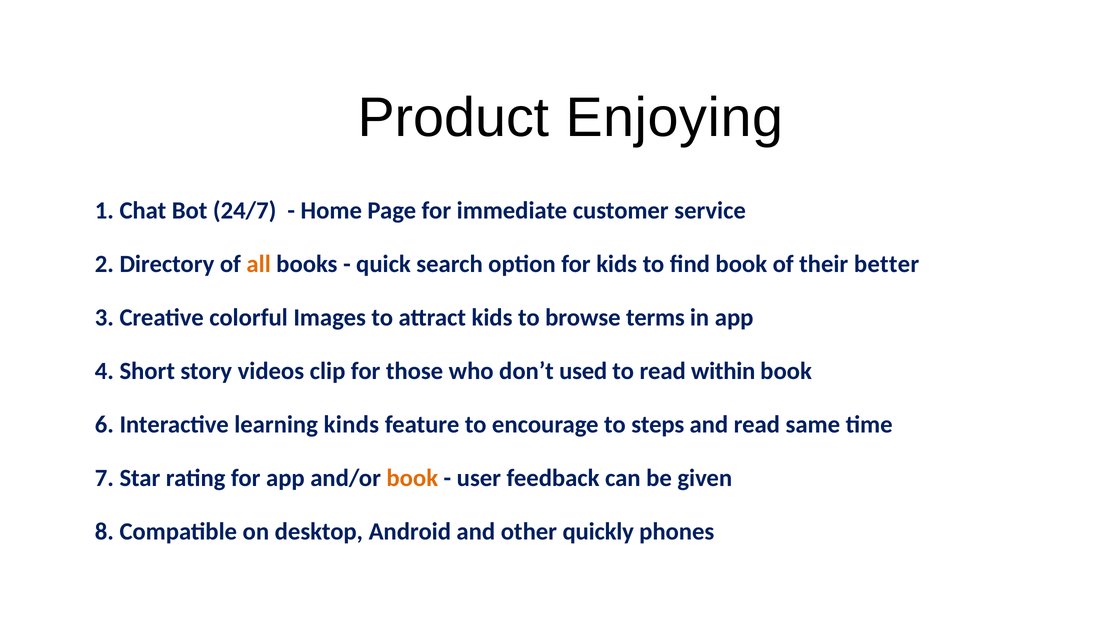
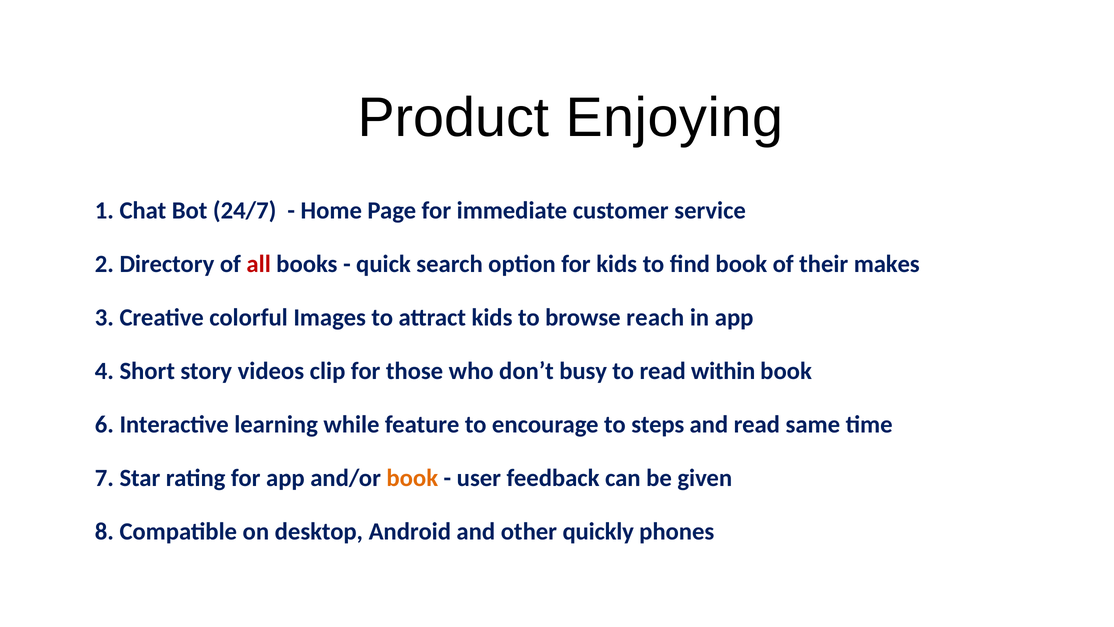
all colour: orange -> red
better: better -> makes
terms: terms -> reach
used: used -> busy
kinds: kinds -> while
